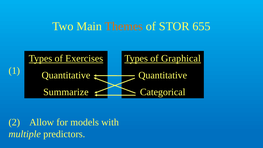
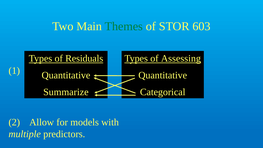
Themes colour: orange -> green
655: 655 -> 603
Exercises: Exercises -> Residuals
Graphical: Graphical -> Assessing
